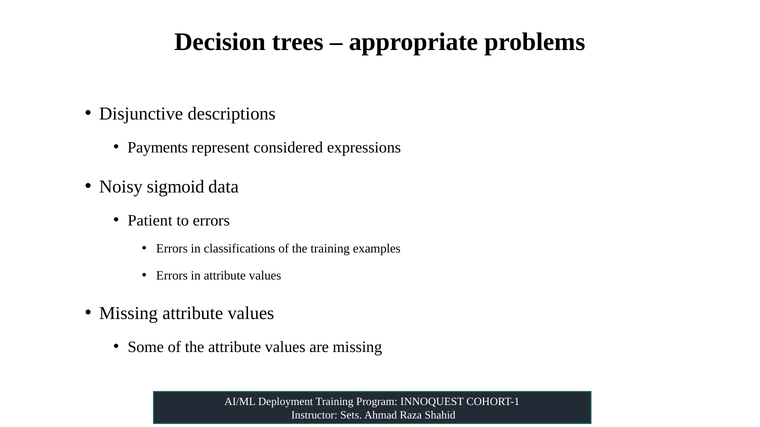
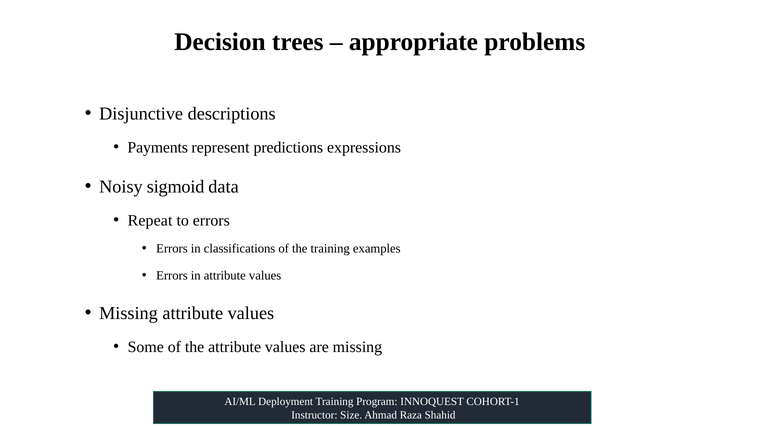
considered: considered -> predictions
Patient: Patient -> Repeat
Sets: Sets -> Size
